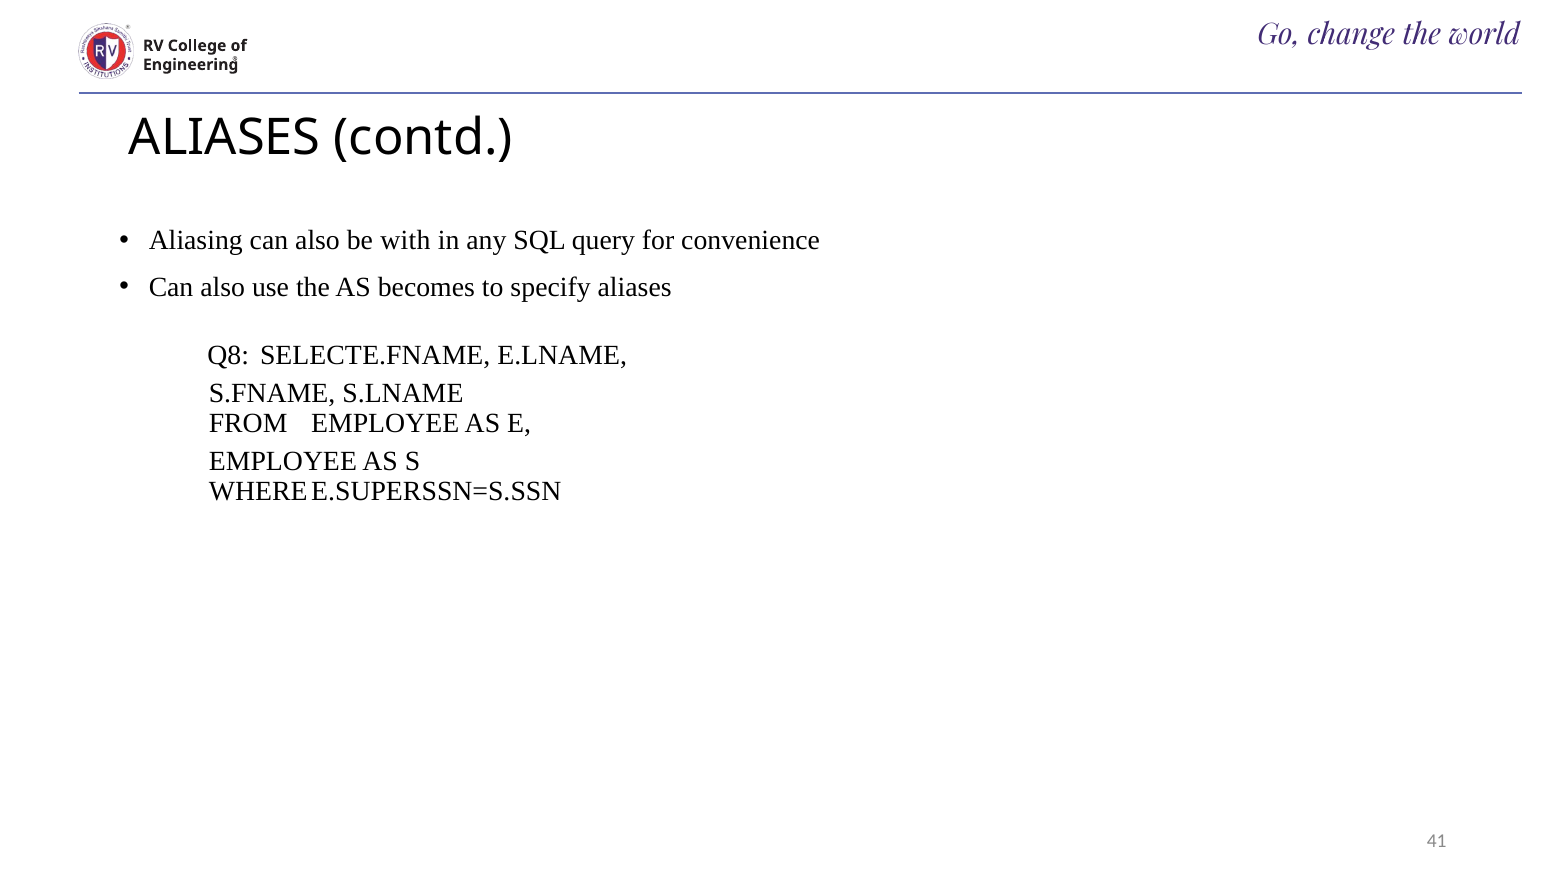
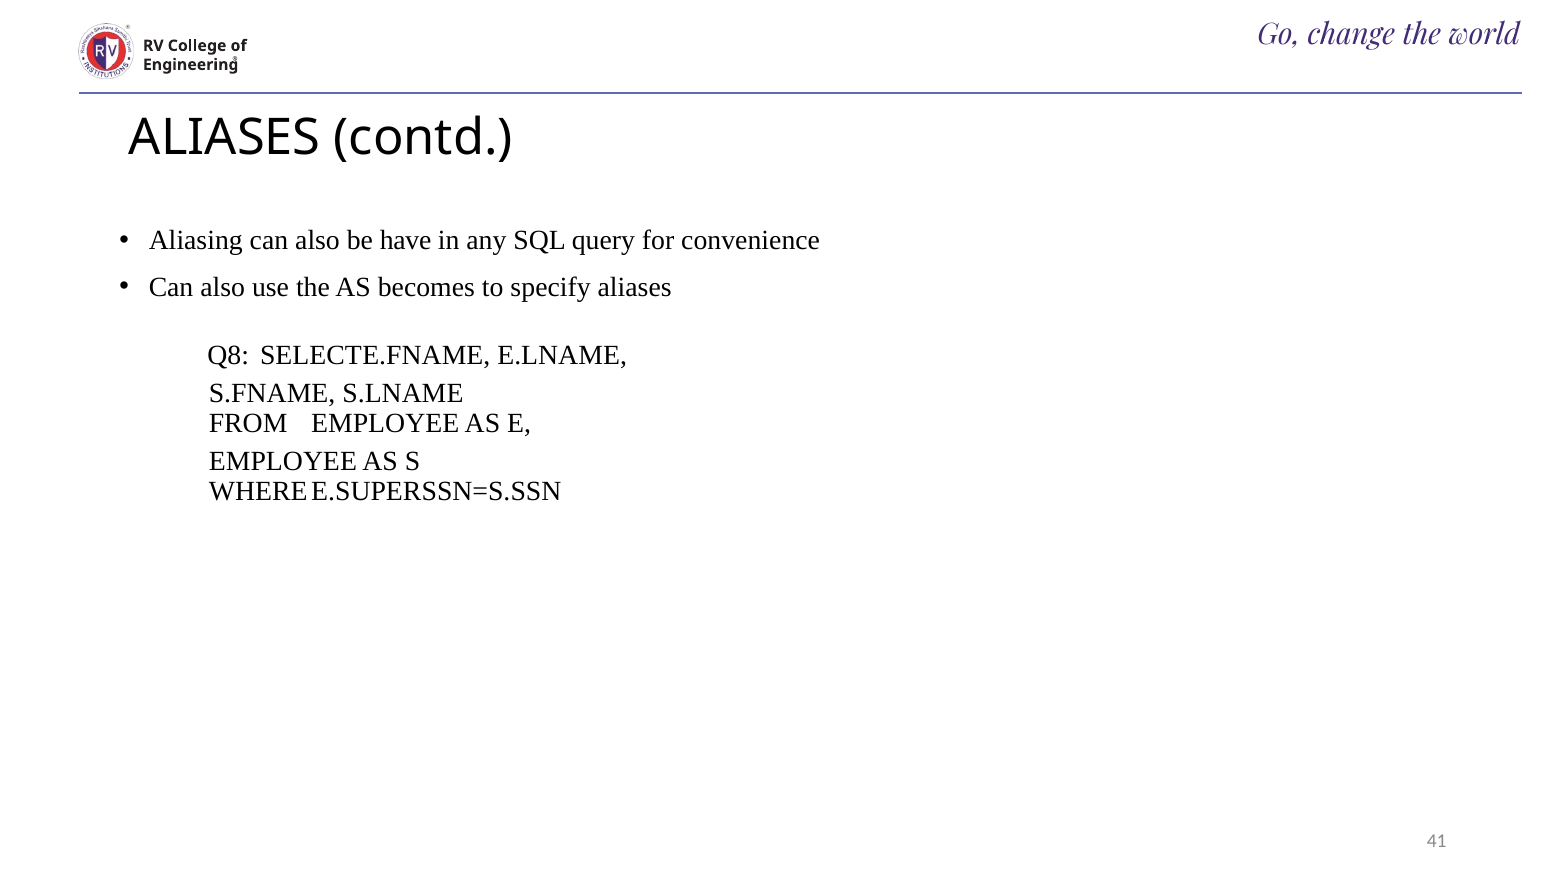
with: with -> have
